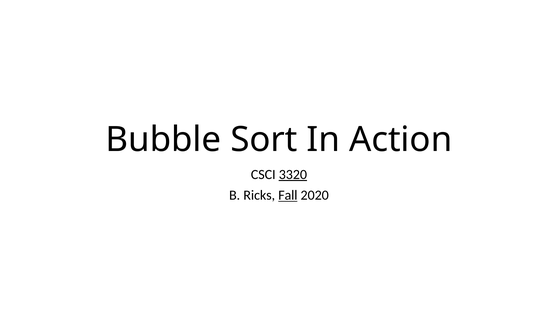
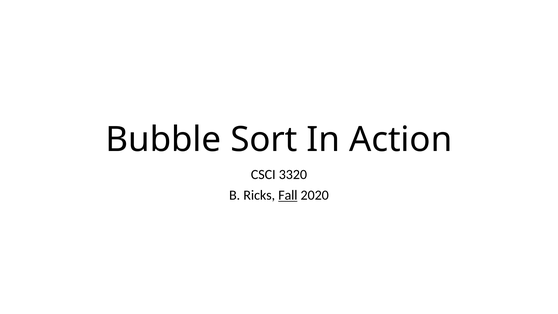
3320 underline: present -> none
